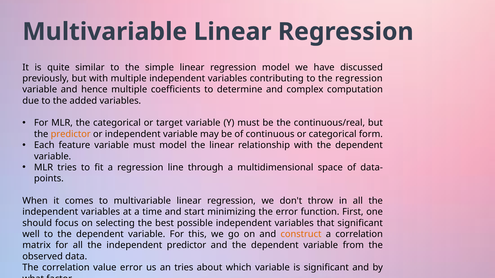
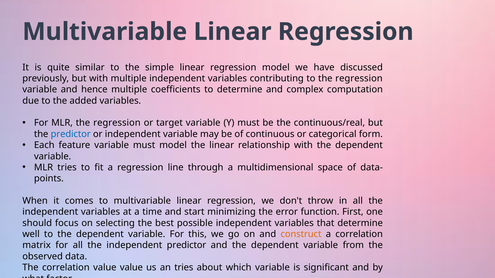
MLR the categorical: categorical -> regression
predictor at (71, 134) colour: orange -> blue
that significant: significant -> determine
value error: error -> value
